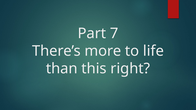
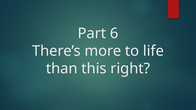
7: 7 -> 6
